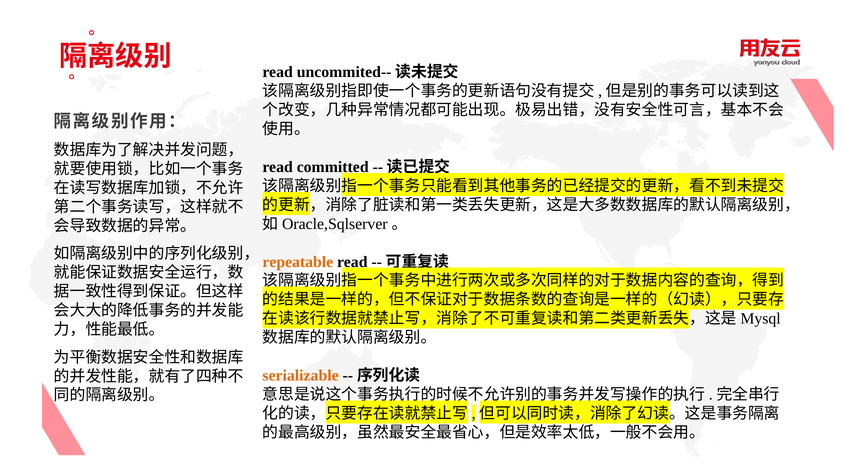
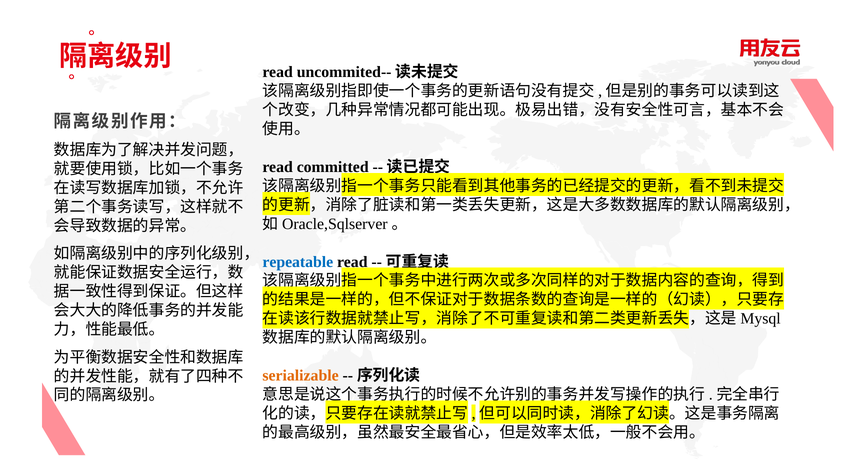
repeatable colour: orange -> blue
